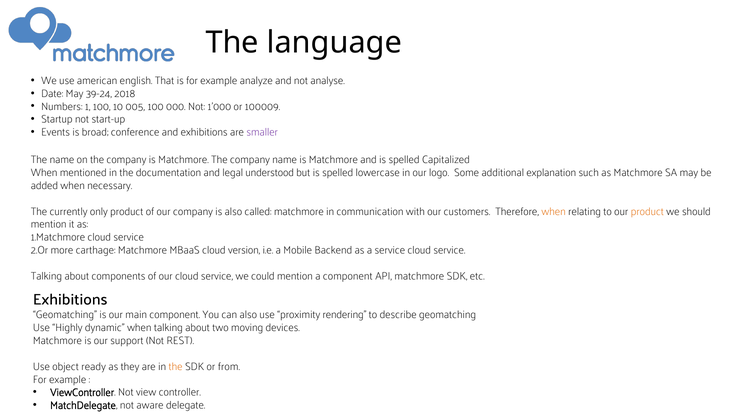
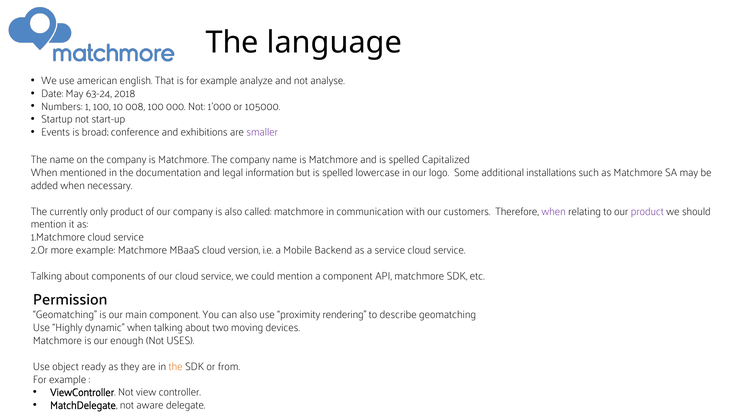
39-24: 39-24 -> 63-24
005: 005 -> 008
100009: 100009 -> 105000
understood: understood -> information
explanation: explanation -> installations
when at (554, 211) colour: orange -> purple
product at (647, 211) colour: orange -> purple
more carthage: carthage -> example
Exhibitions at (70, 299): Exhibitions -> Permission
support: support -> enough
REST: REST -> USES
